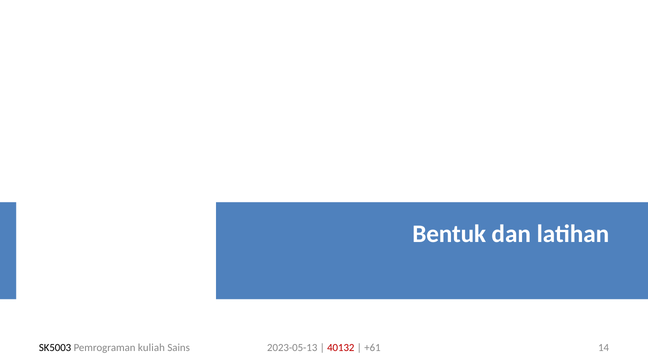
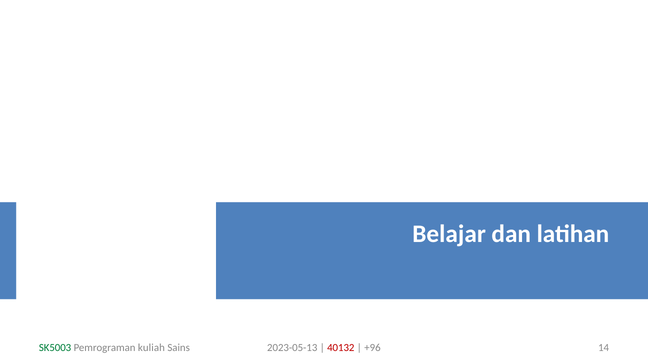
Bentuk: Bentuk -> Belajar
SK5003 colour: black -> green
+61: +61 -> +96
